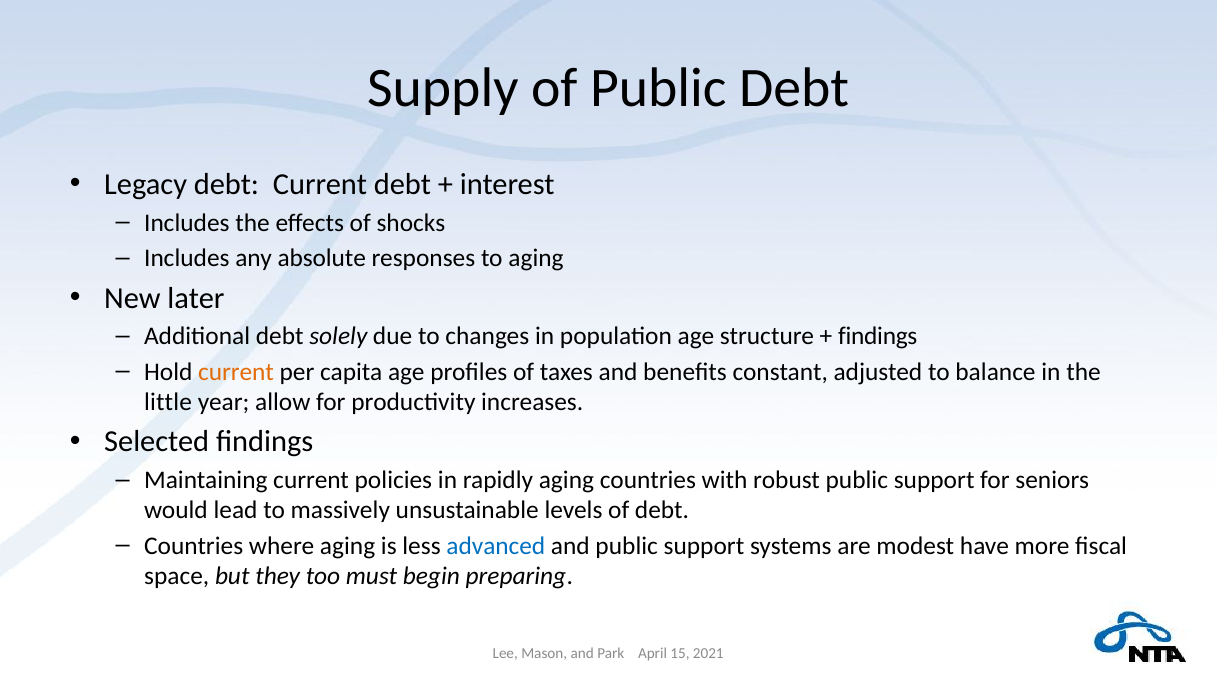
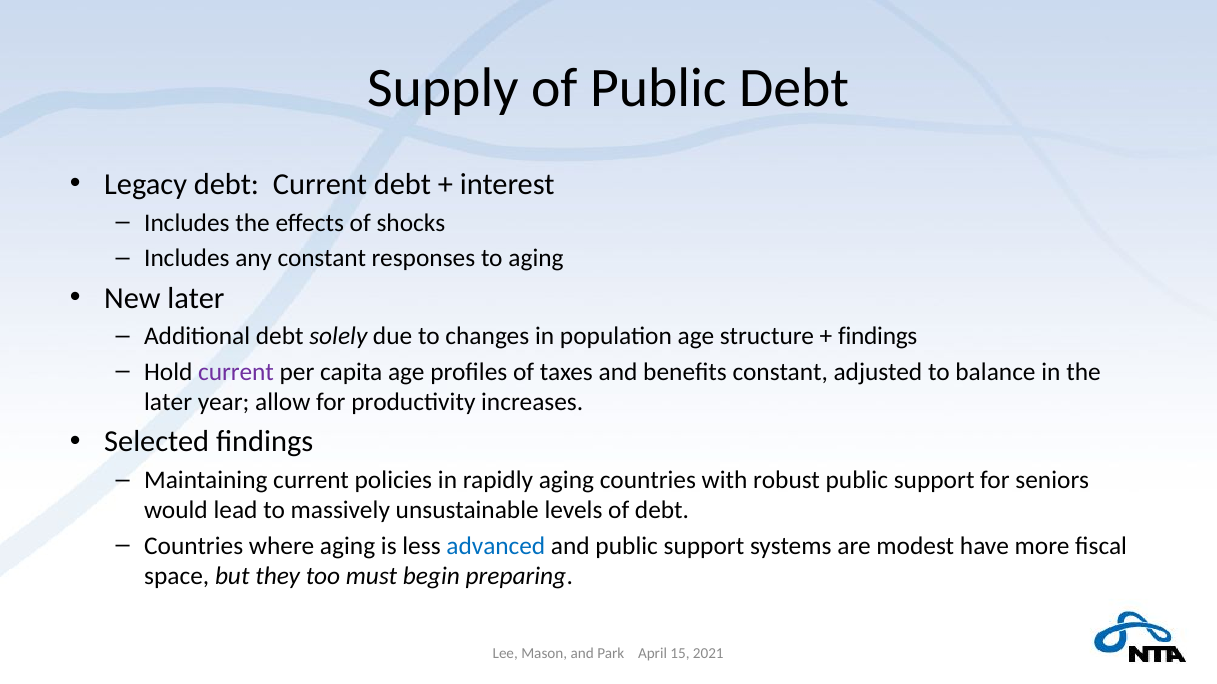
any absolute: absolute -> constant
current at (236, 372) colour: orange -> purple
little at (168, 402): little -> later
